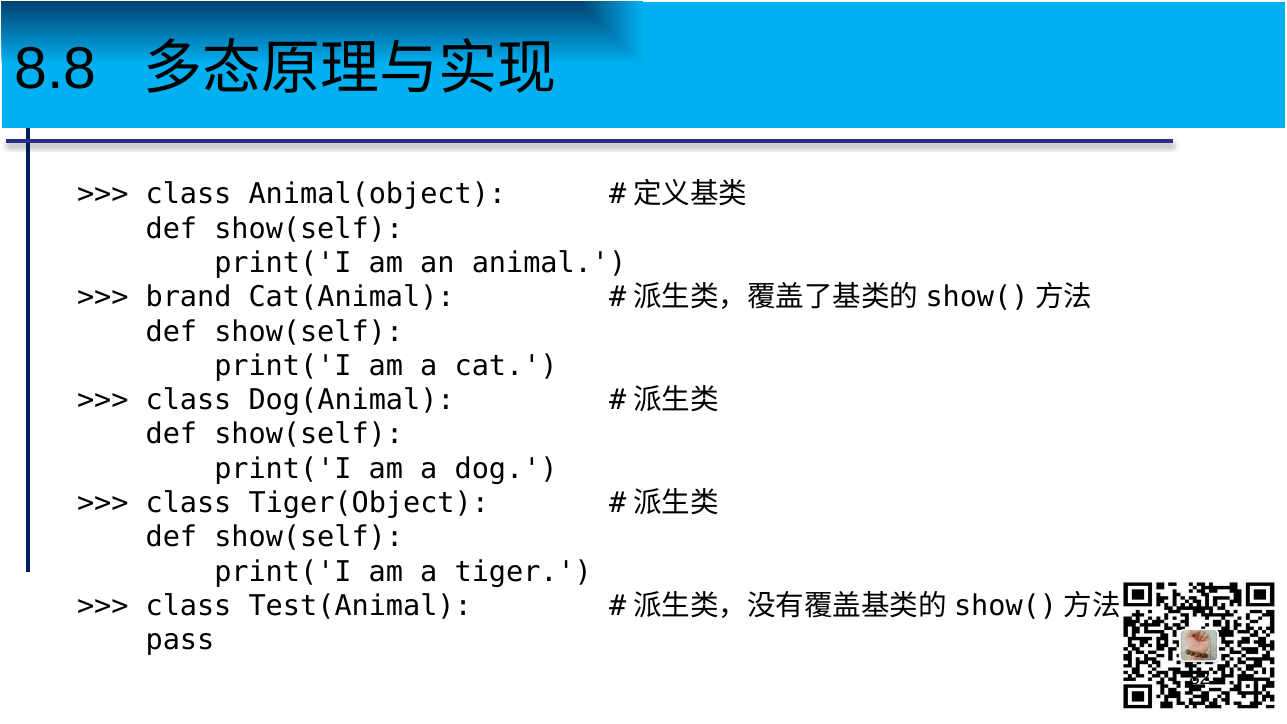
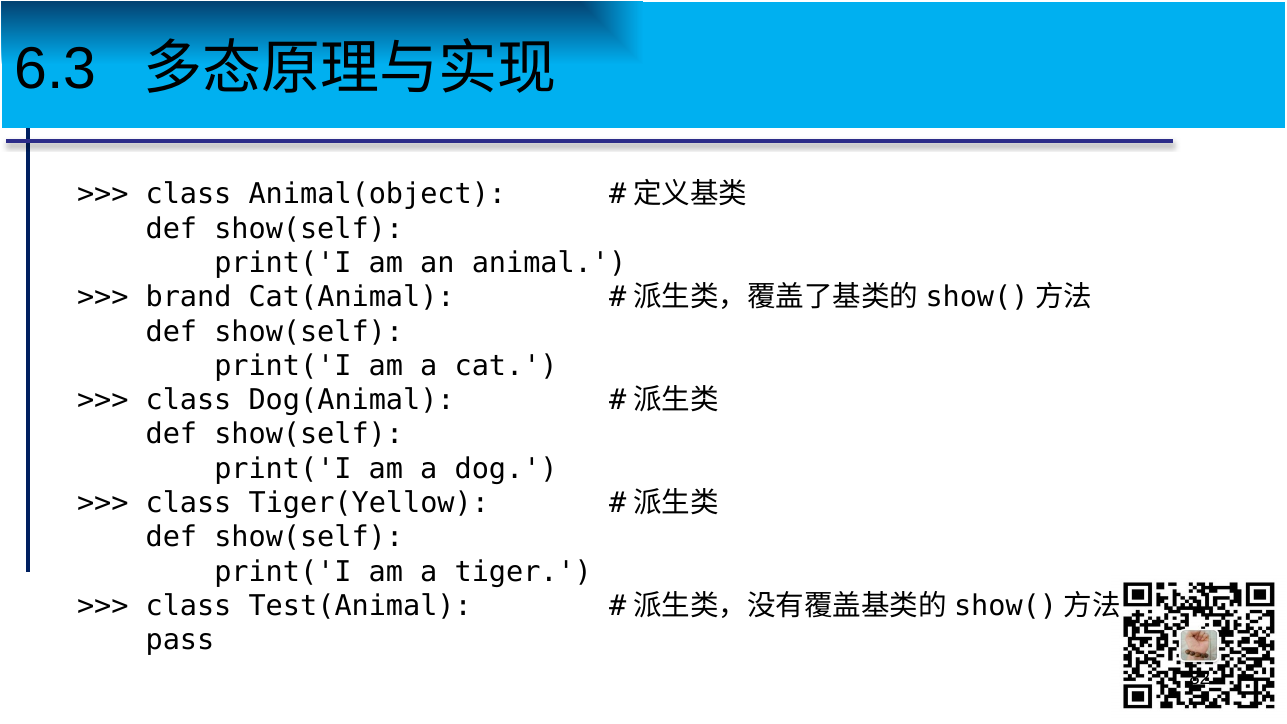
8.8: 8.8 -> 6.3
Tiger(Object: Tiger(Object -> Tiger(Yellow
